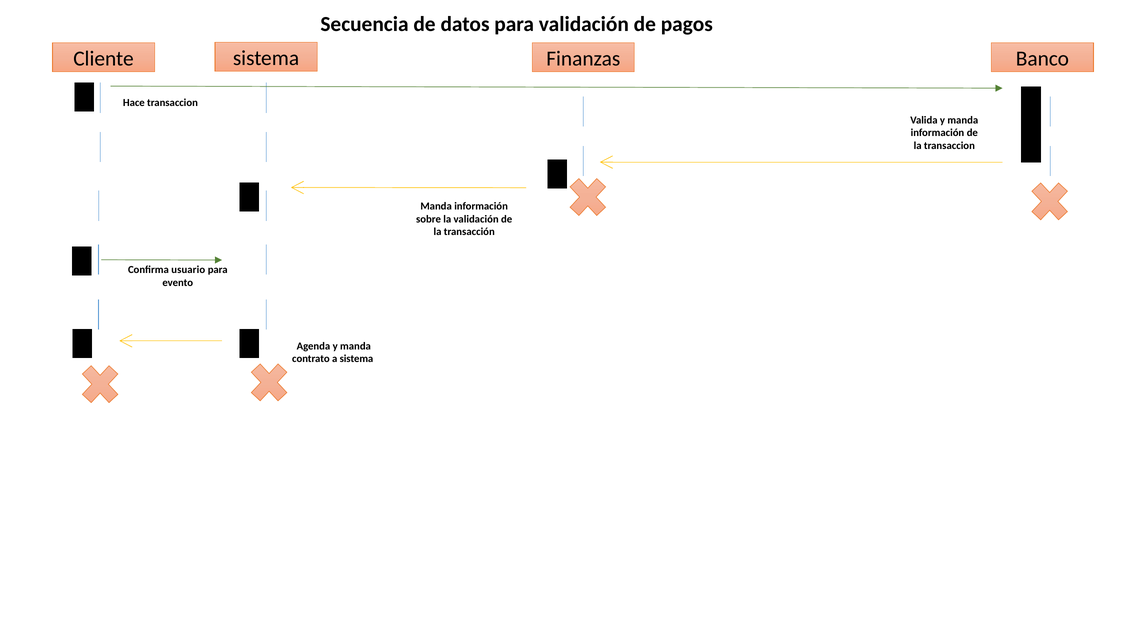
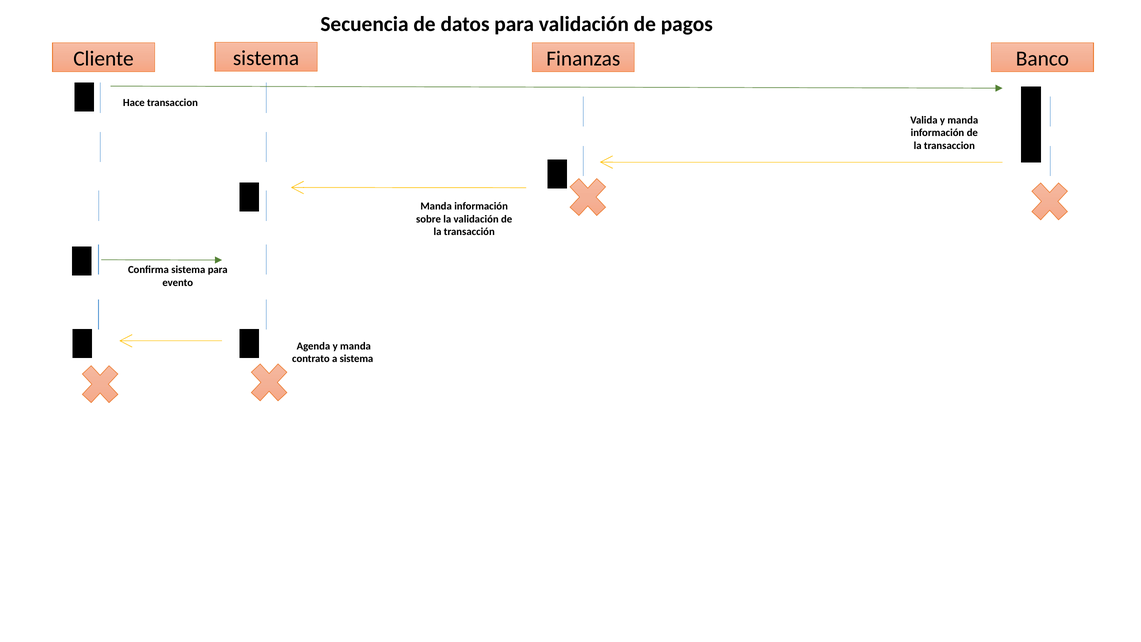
Confirma usuario: usuario -> sistema
